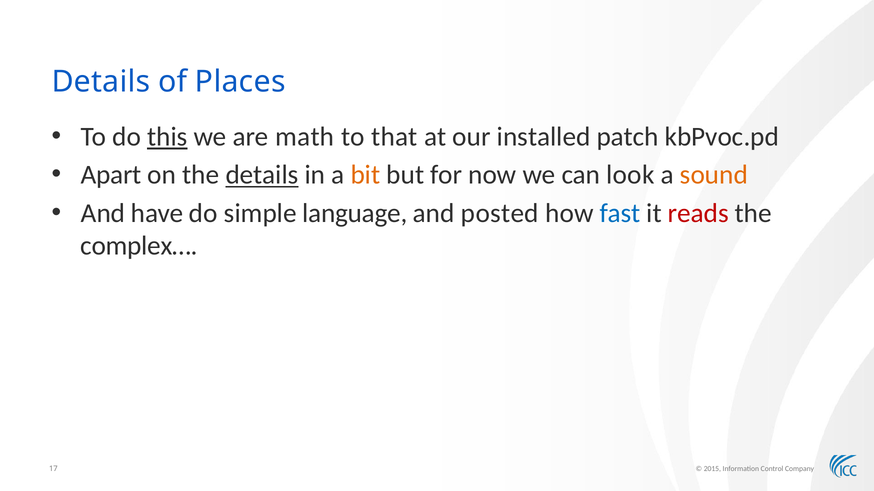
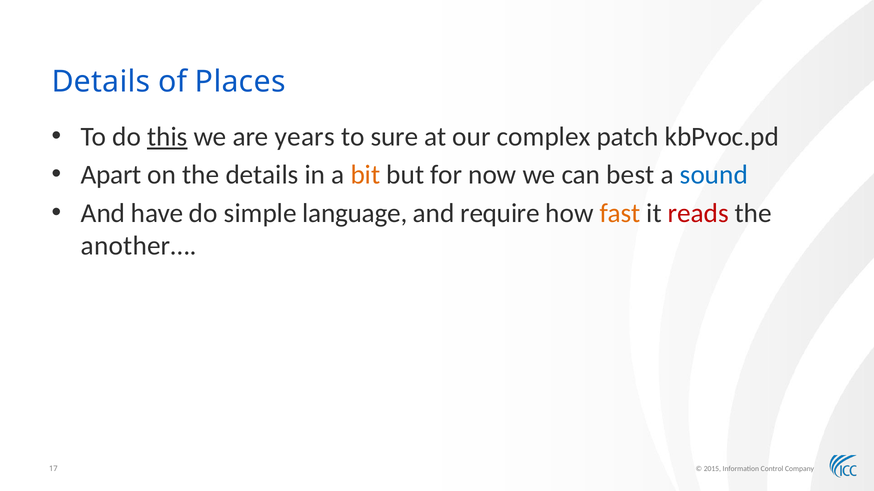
math: math -> years
that: that -> sure
installed: installed -> complex
details at (262, 175) underline: present -> none
look: look -> best
sound colour: orange -> blue
posted: posted -> require
fast colour: blue -> orange
complex…: complex… -> another…
